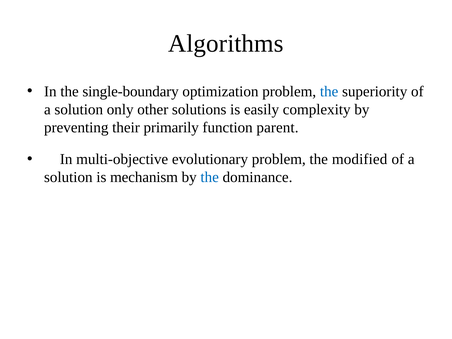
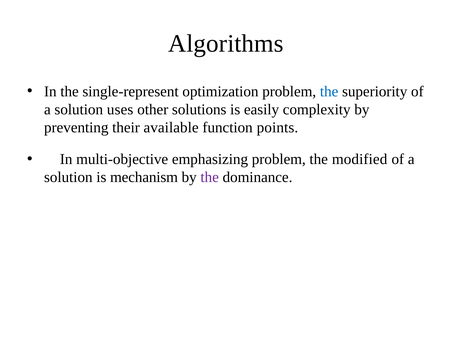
single-boundary: single-boundary -> single-represent
only: only -> uses
primarily: primarily -> available
parent: parent -> points
evolutionary: evolutionary -> emphasizing
the at (210, 177) colour: blue -> purple
